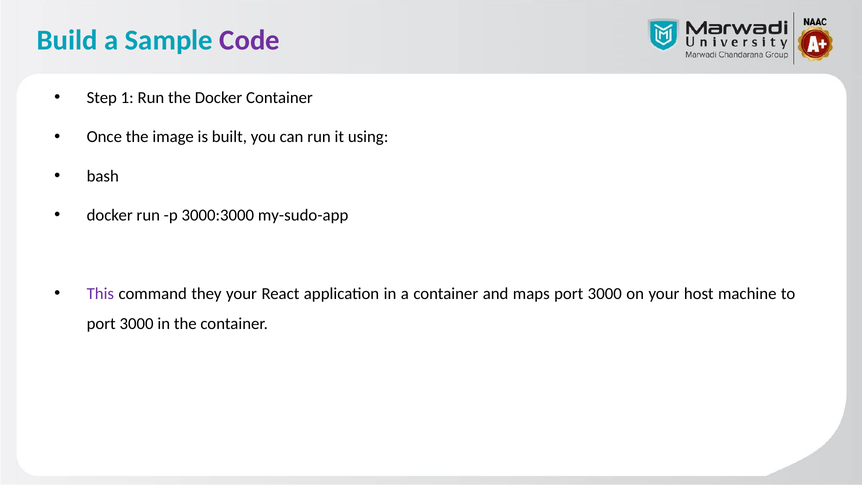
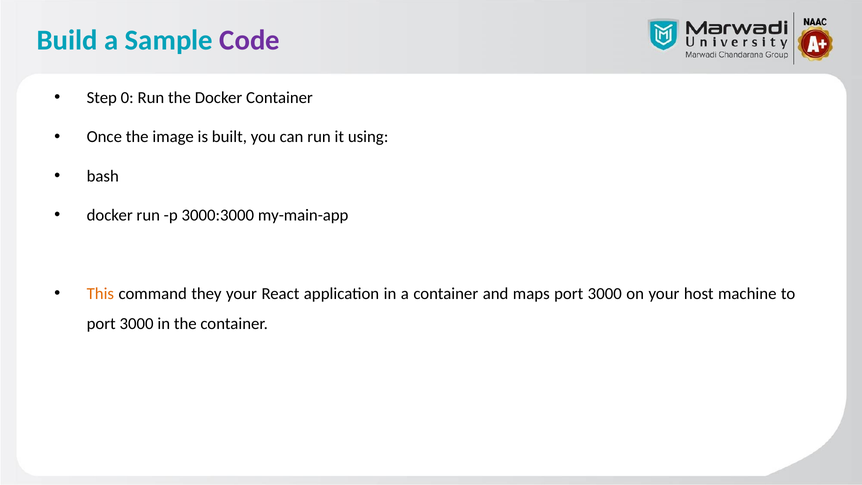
1: 1 -> 0
my-sudo-app: my-sudo-app -> my-main-app
This colour: purple -> orange
